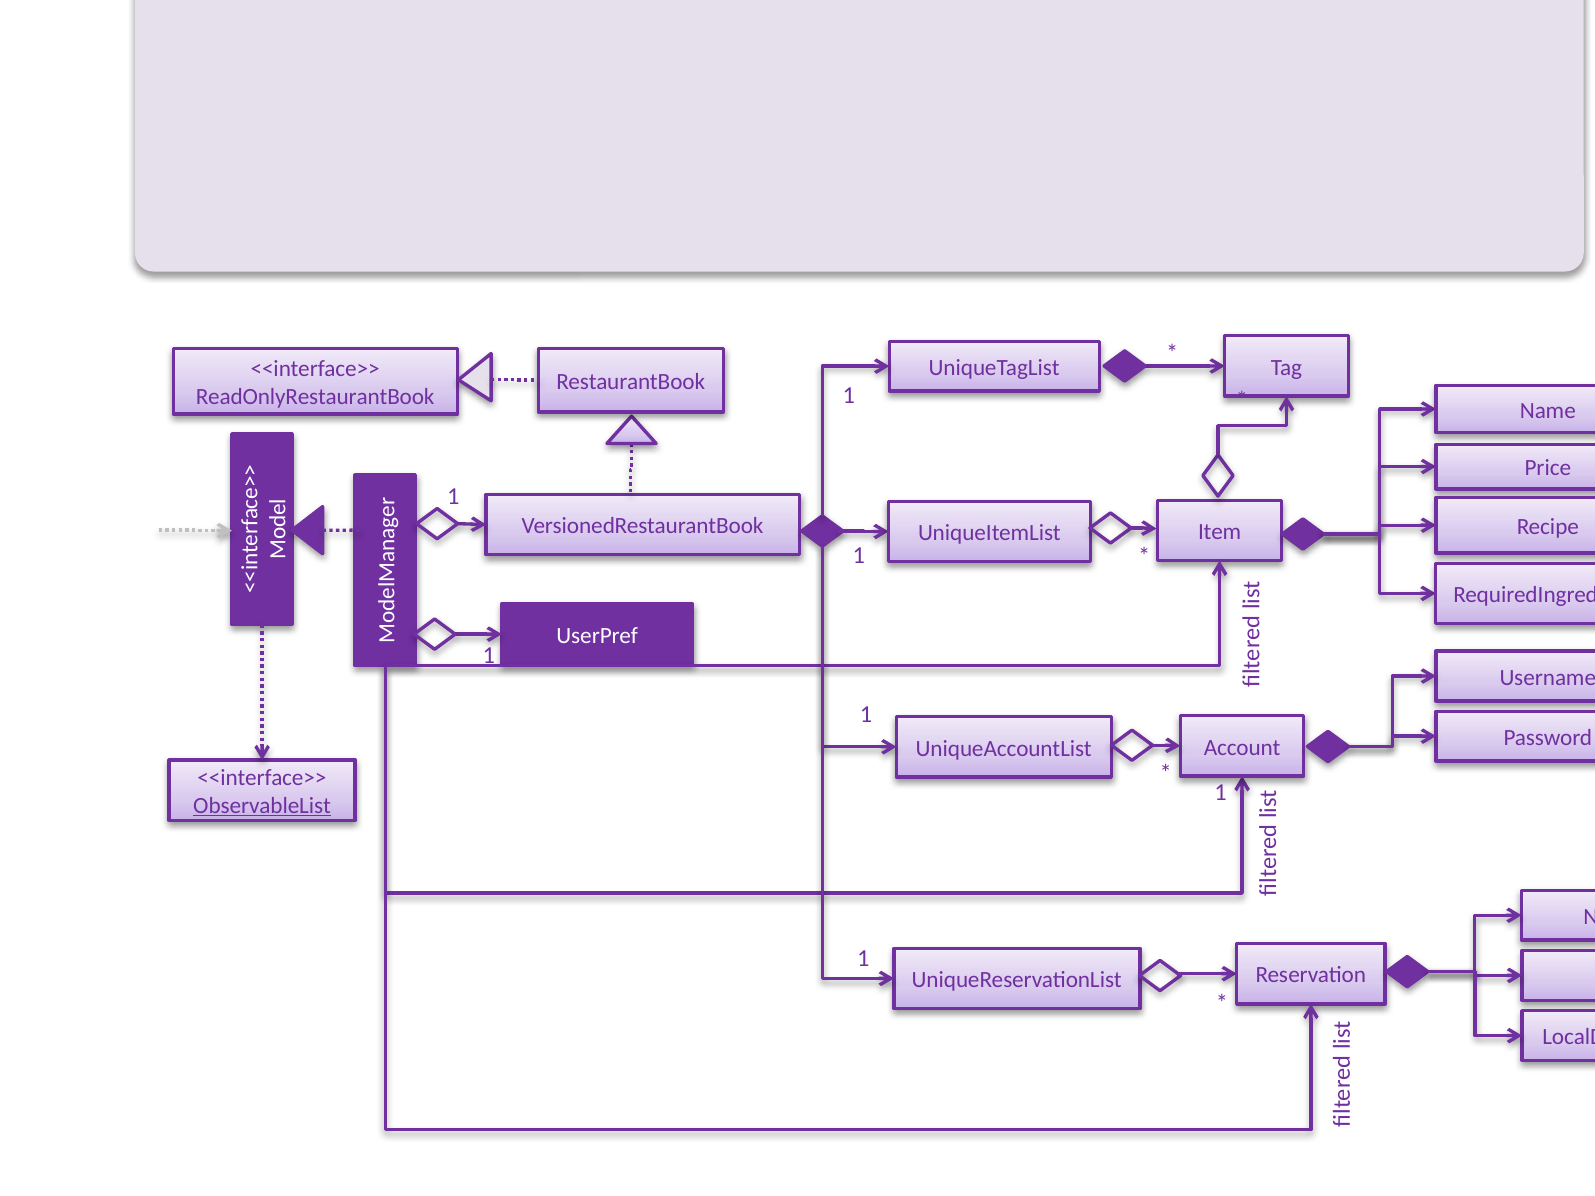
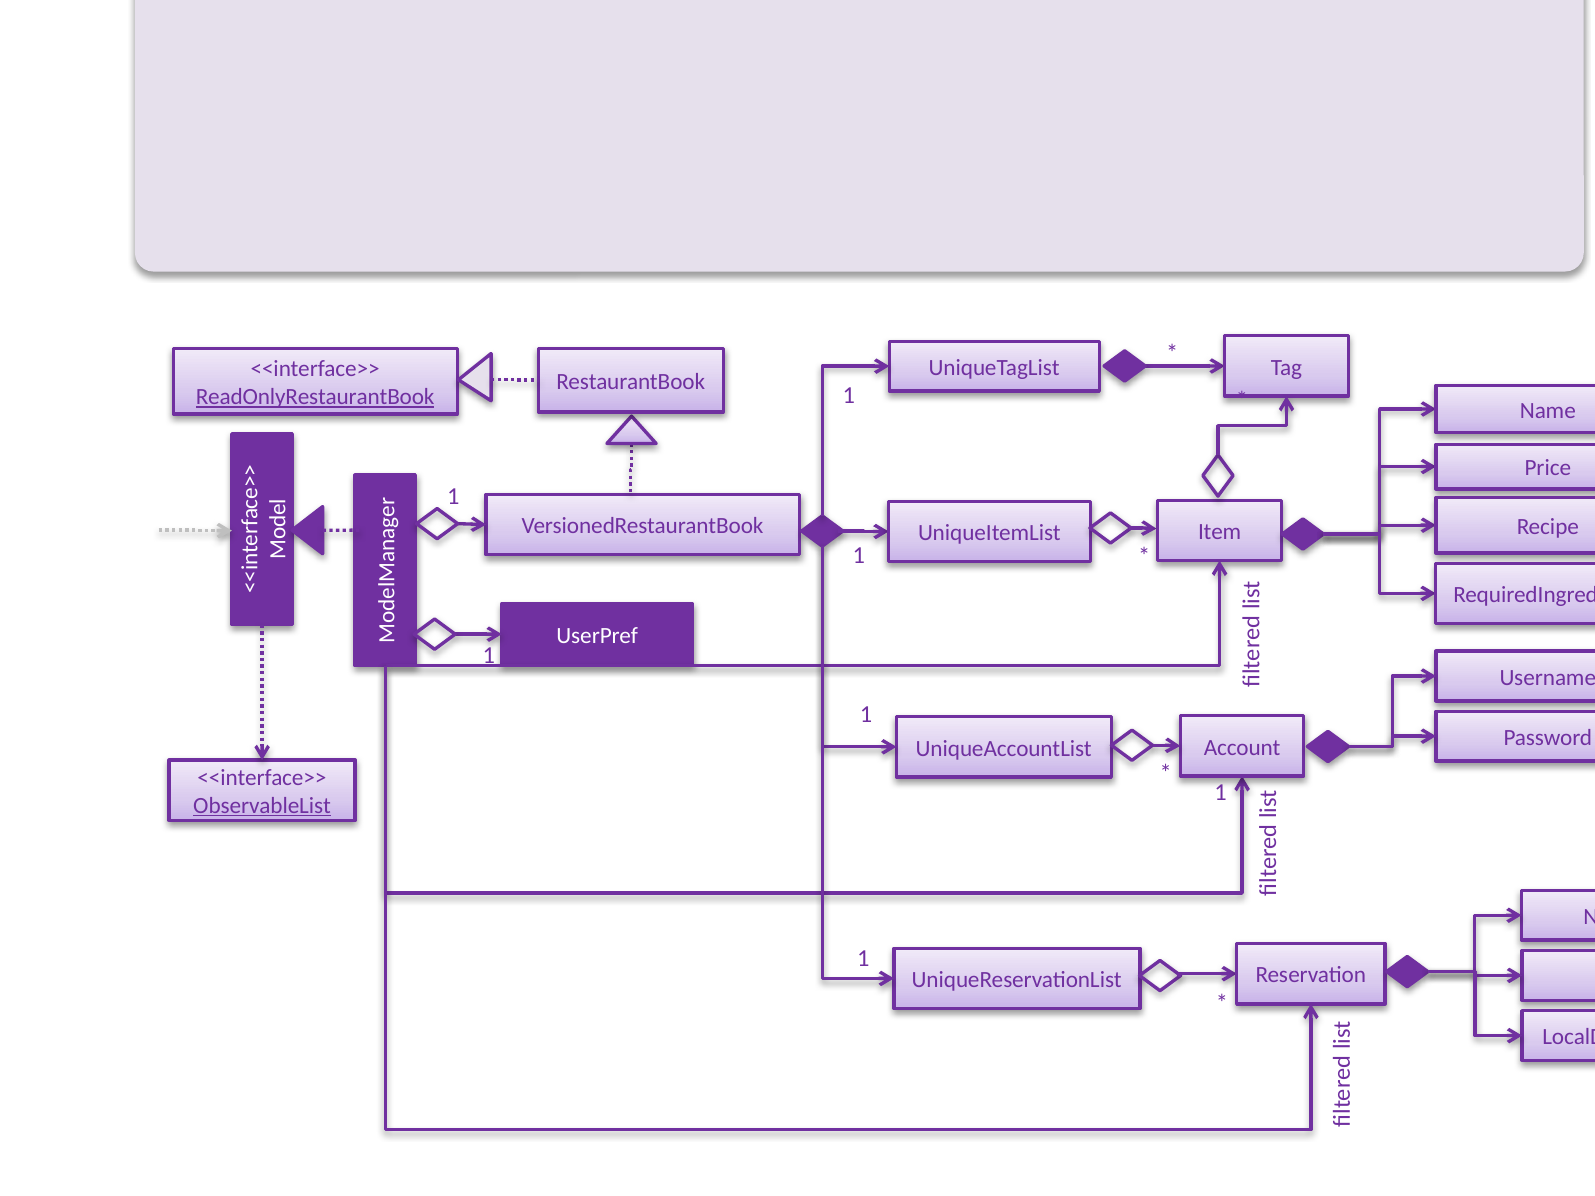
ReadOnlyRestaurantBook underline: none -> present
